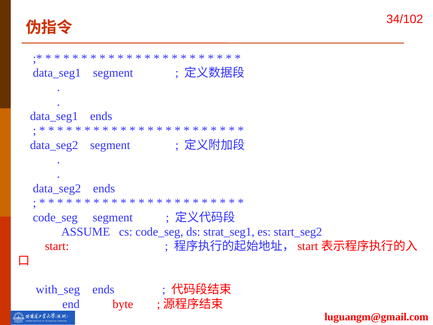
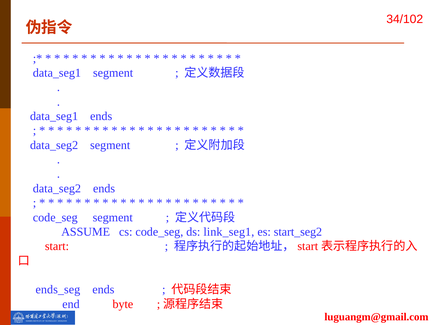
strat_seg1: strat_seg1 -> link_seg1
with_seg: with_seg -> ends_seg
